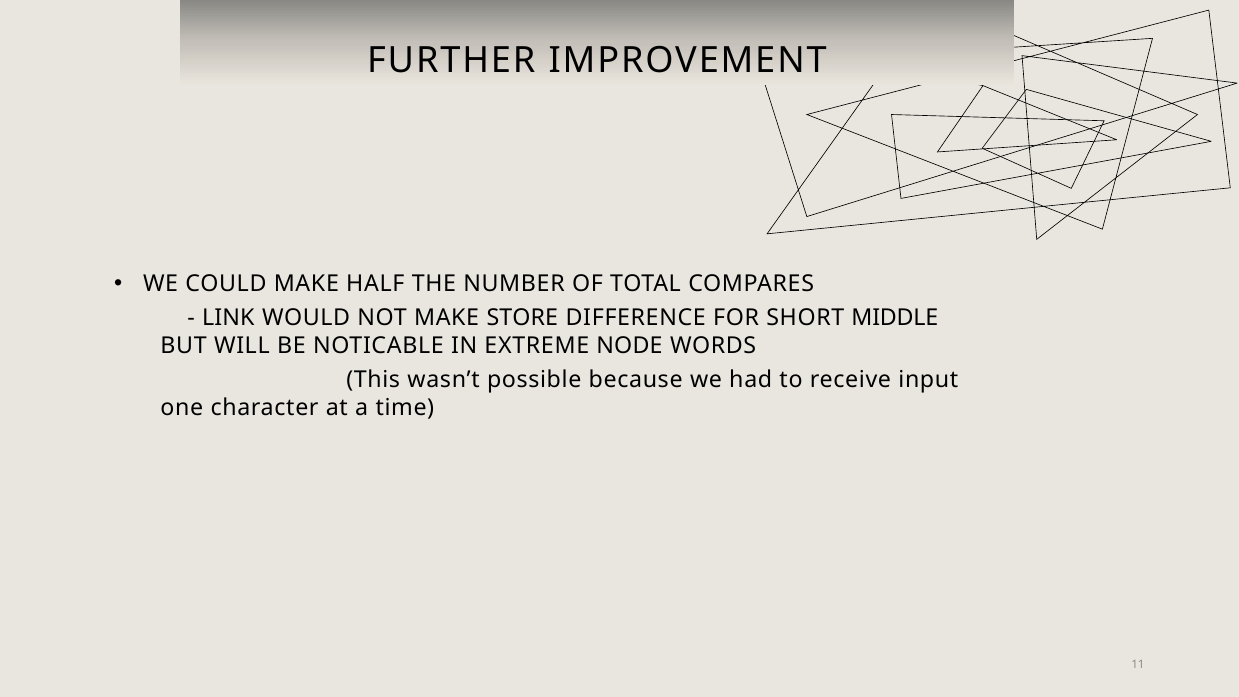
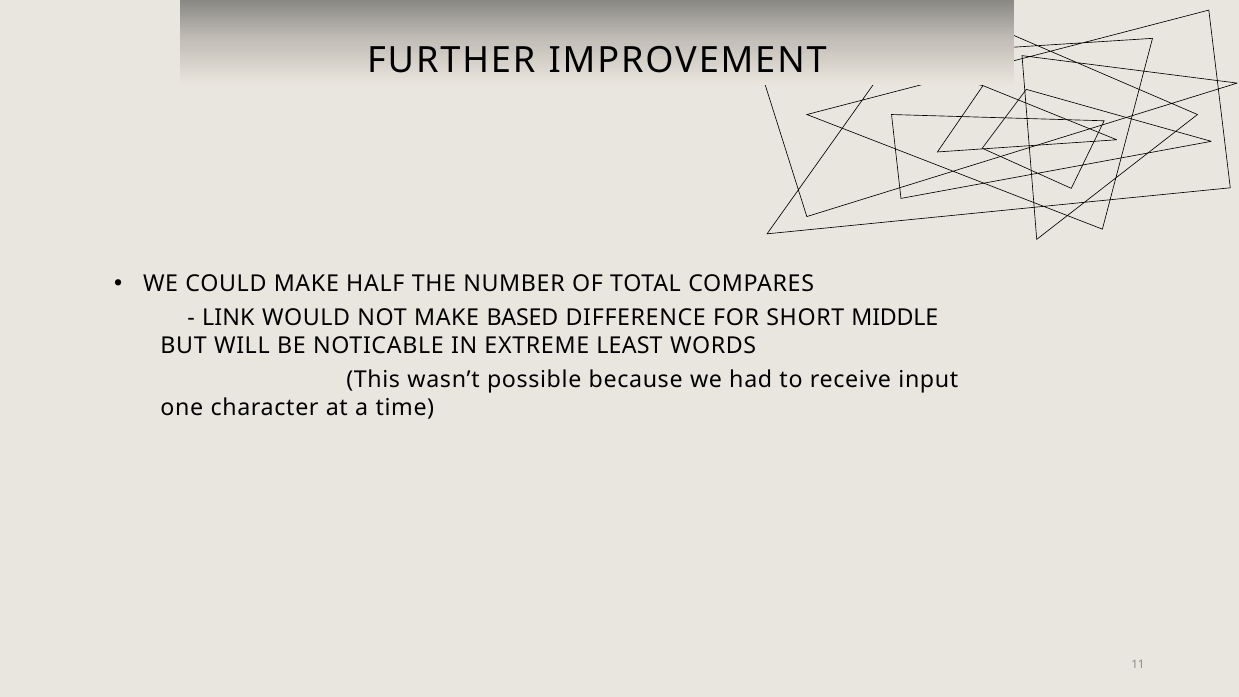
STORE: STORE -> BASED
NODE: NODE -> LEAST
